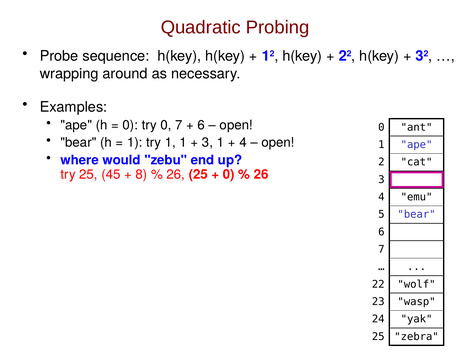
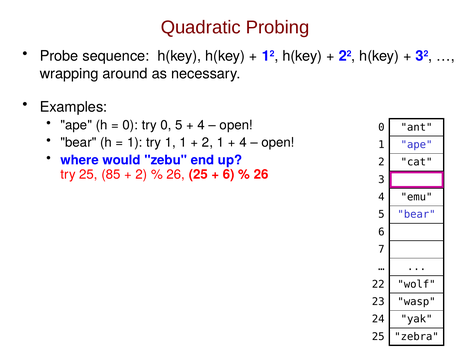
0 7: 7 -> 5
6 at (201, 125): 6 -> 4
3 at (208, 143): 3 -> 2
45: 45 -> 85
8 at (141, 174): 8 -> 2
0 at (229, 174): 0 -> 6
